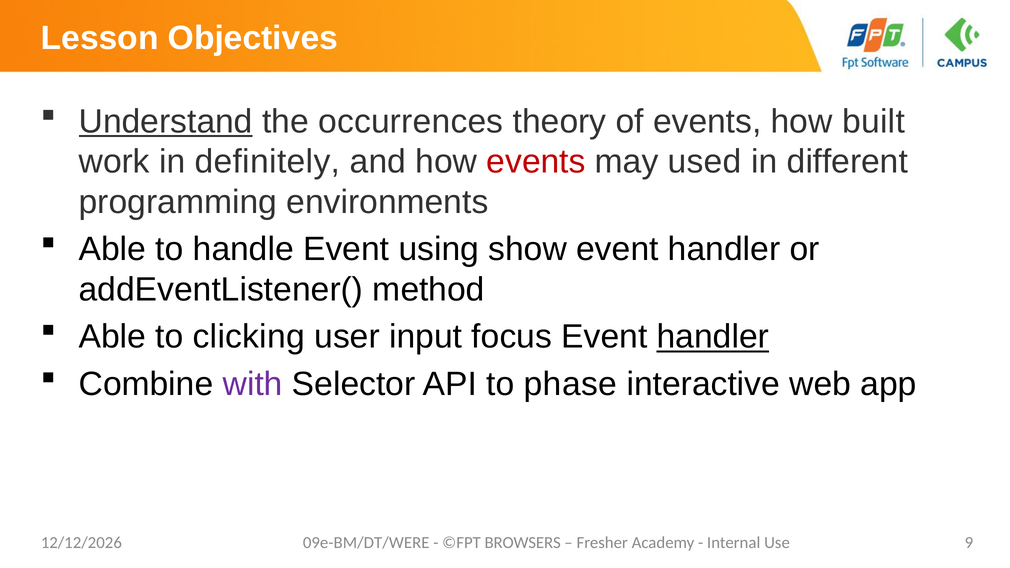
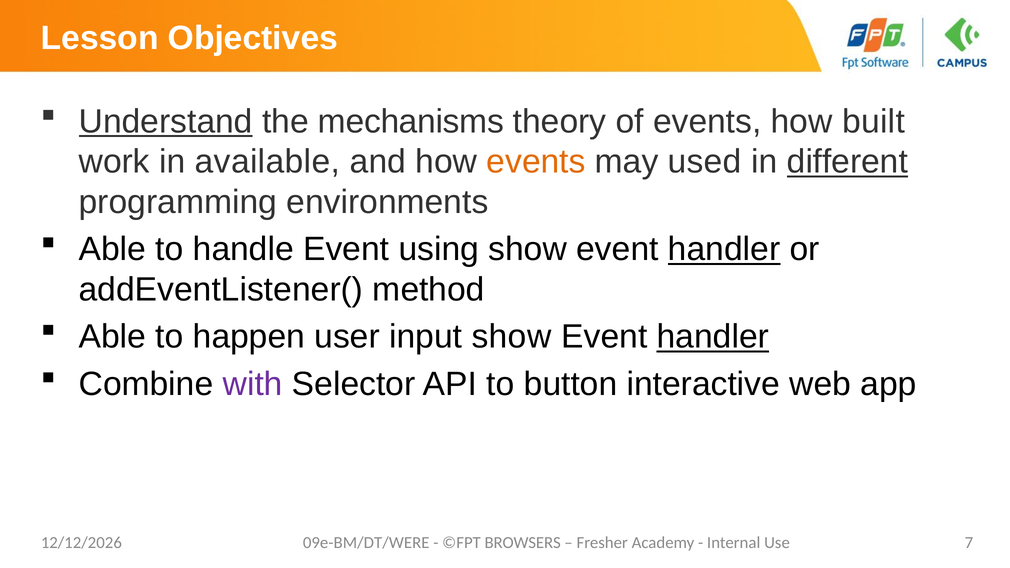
occurrences: occurrences -> mechanisms
definitely: definitely -> available
events at (536, 162) colour: red -> orange
different underline: none -> present
handler at (724, 249) underline: none -> present
clicking: clicking -> happen
input focus: focus -> show
phase: phase -> button
9: 9 -> 7
